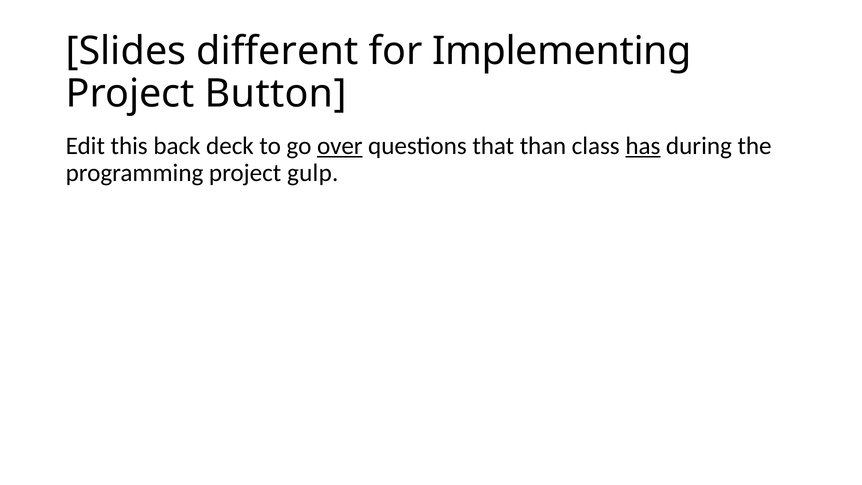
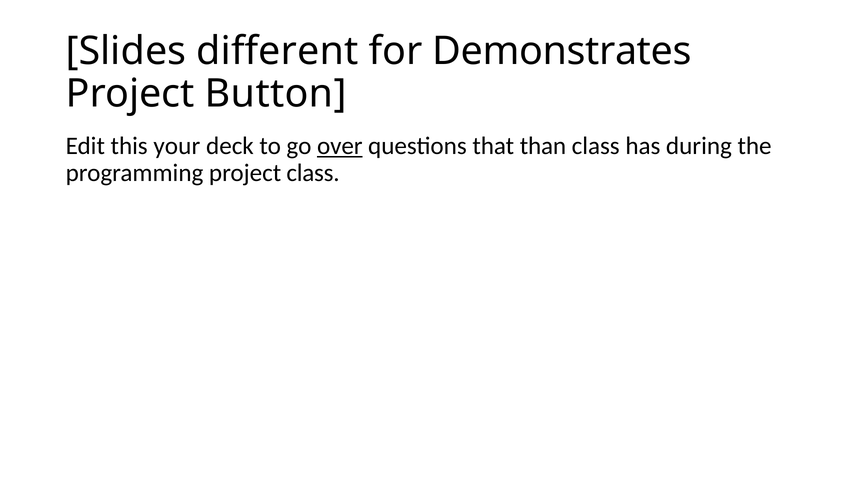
Implementing: Implementing -> Demonstrates
back: back -> your
has underline: present -> none
project gulp: gulp -> class
